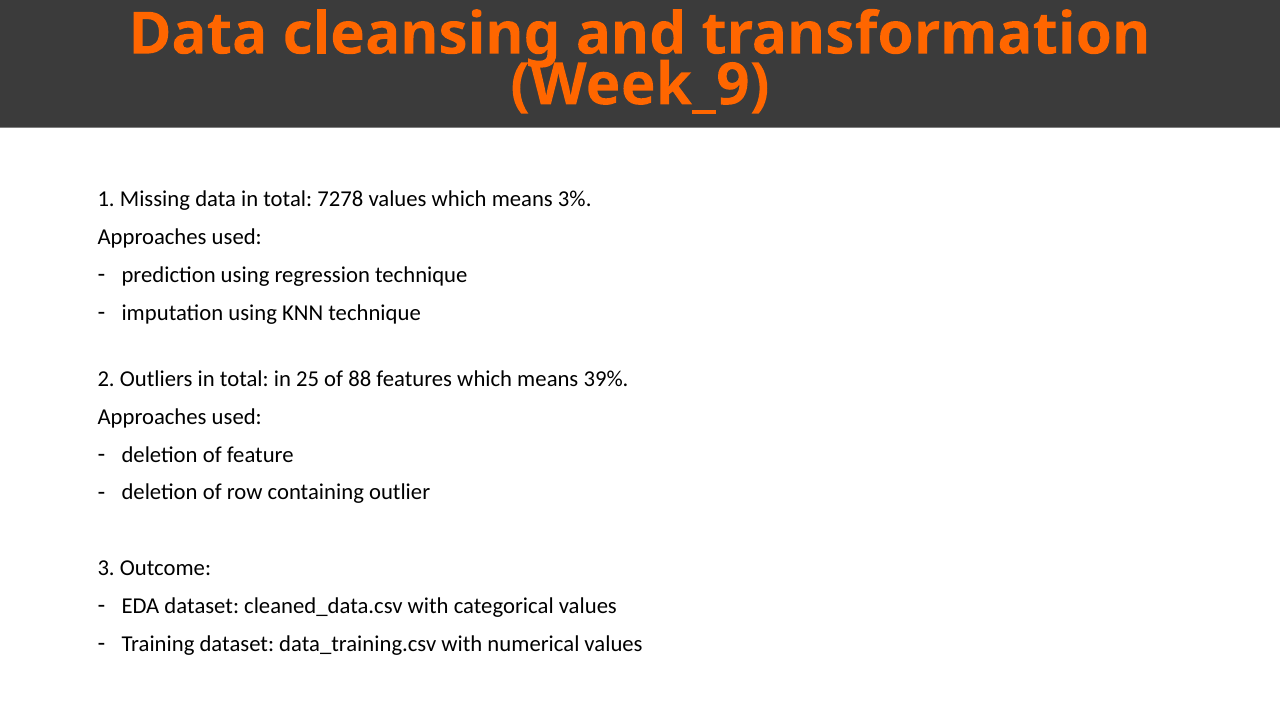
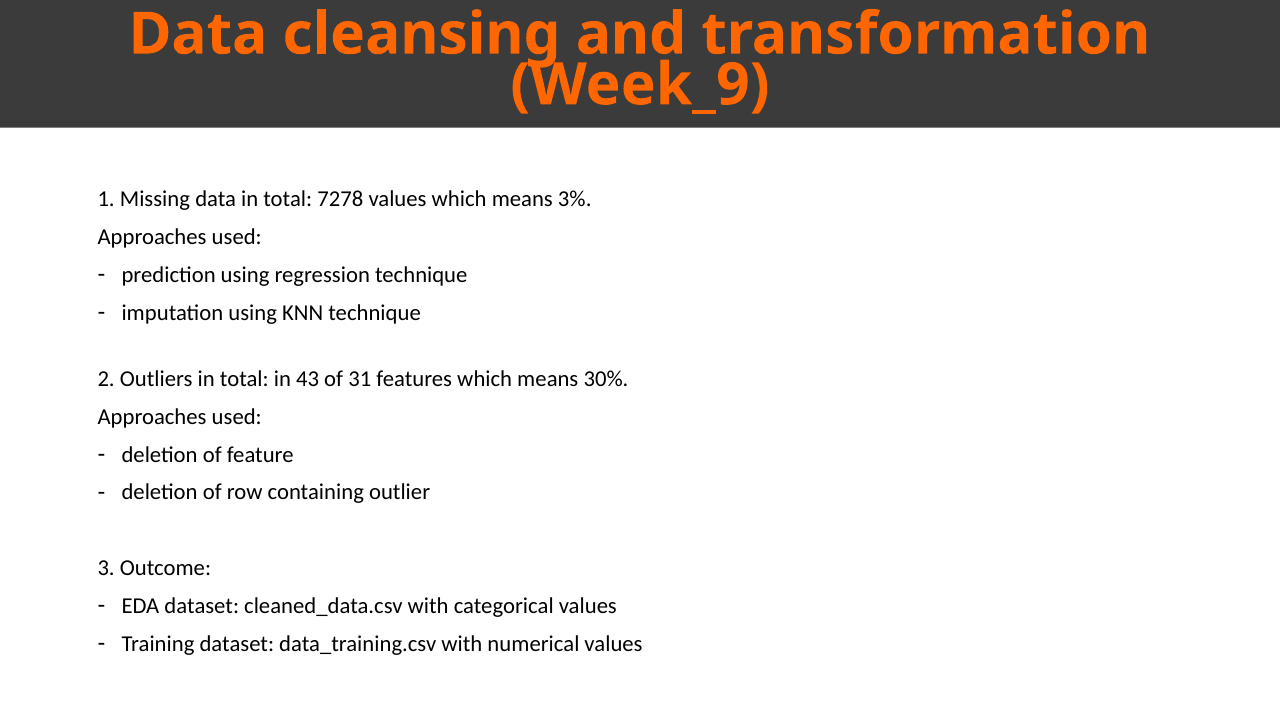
25: 25 -> 43
88: 88 -> 31
39%: 39% -> 30%
